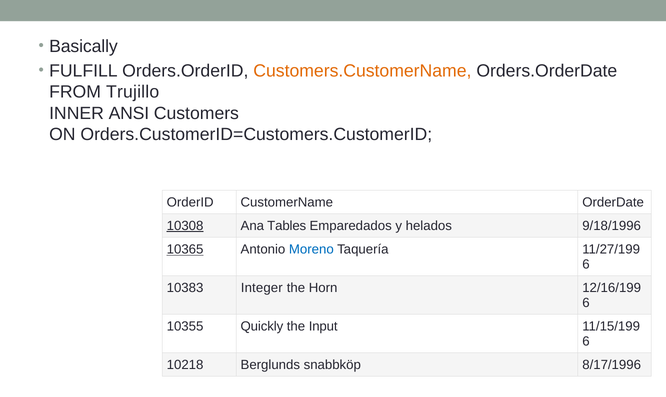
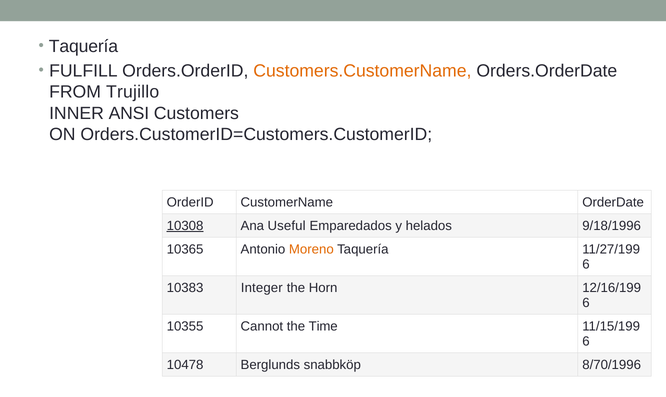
Basically at (83, 46): Basically -> Taquería
Tables: Tables -> Useful
10365 underline: present -> none
Moreno colour: blue -> orange
Quickly: Quickly -> Cannot
Input: Input -> Time
10218: 10218 -> 10478
8/17/1996: 8/17/1996 -> 8/70/1996
